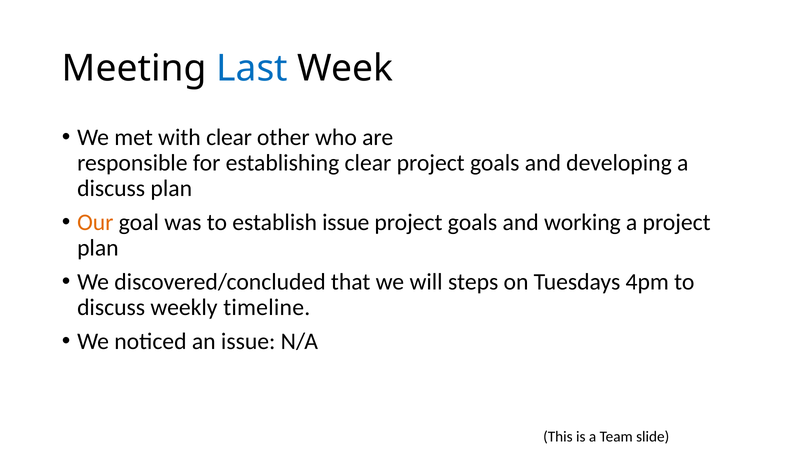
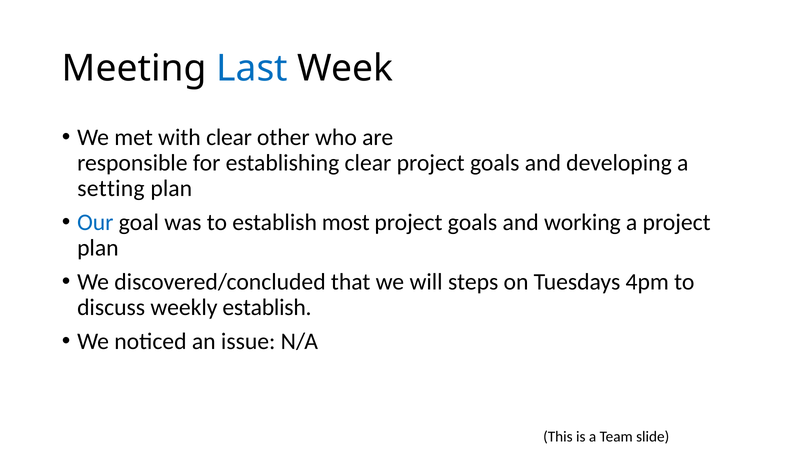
discuss at (111, 188): discuss -> setting
Our colour: orange -> blue
establish issue: issue -> most
weekly timeline: timeline -> establish
